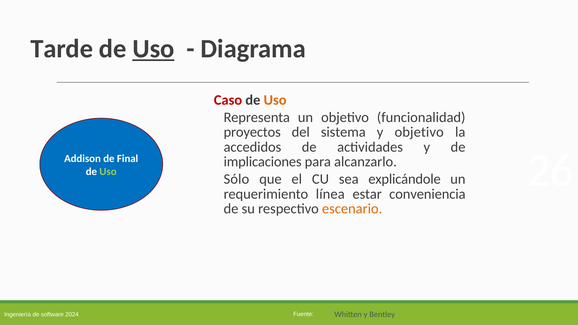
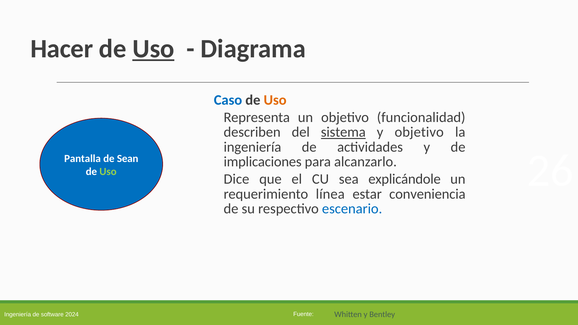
Tarde: Tarde -> Hacer
Caso colour: red -> blue
proyectos: proyectos -> describen
sistema underline: none -> present
accedidos at (252, 147): accedidos -> ingeniería
Addison: Addison -> Pantalla
Final: Final -> Sean
Sólo: Sólo -> Dice
escenario colour: orange -> blue
